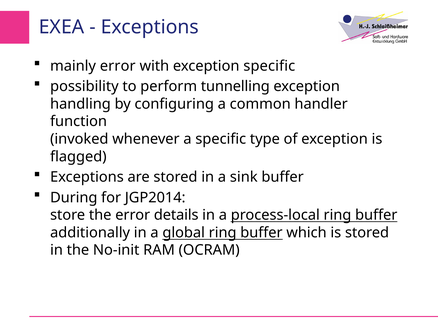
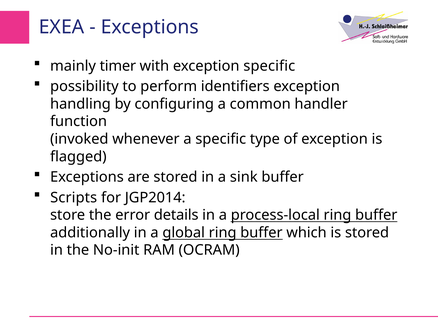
mainly error: error -> timer
tunnelling: tunnelling -> identifiers
During: During -> Scripts
